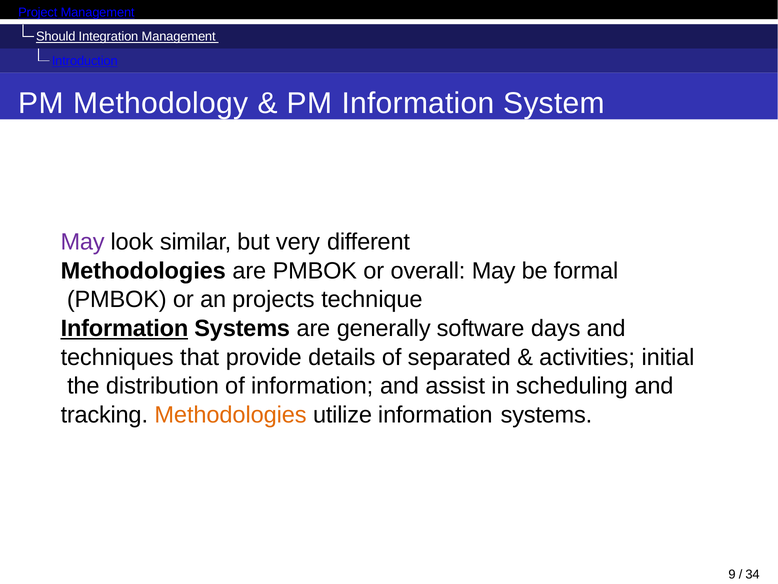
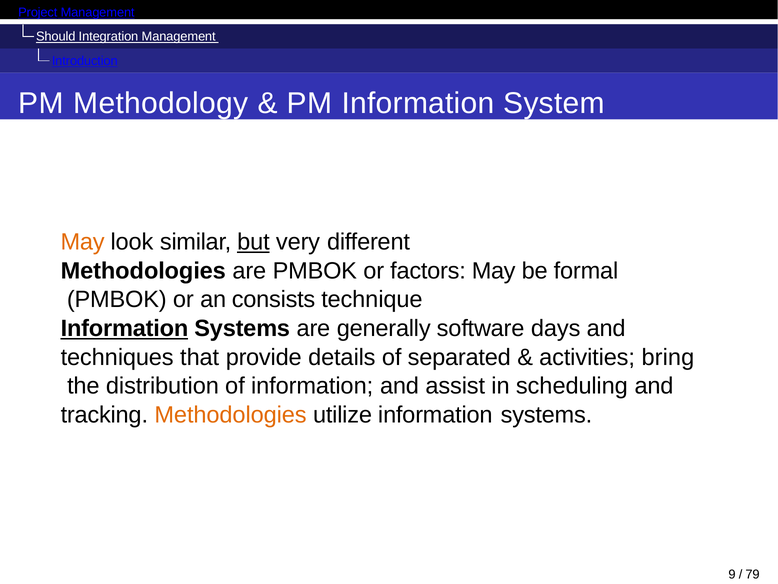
May at (83, 242) colour: purple -> orange
but underline: none -> present
overall: overall -> factors
projects: projects -> consists
initial: initial -> bring
34: 34 -> 79
